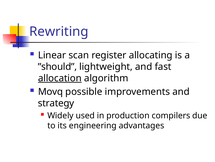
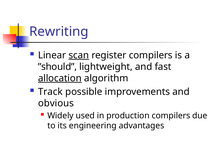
scan underline: none -> present
register allocating: allocating -> compilers
Movq: Movq -> Track
strategy: strategy -> obvious
